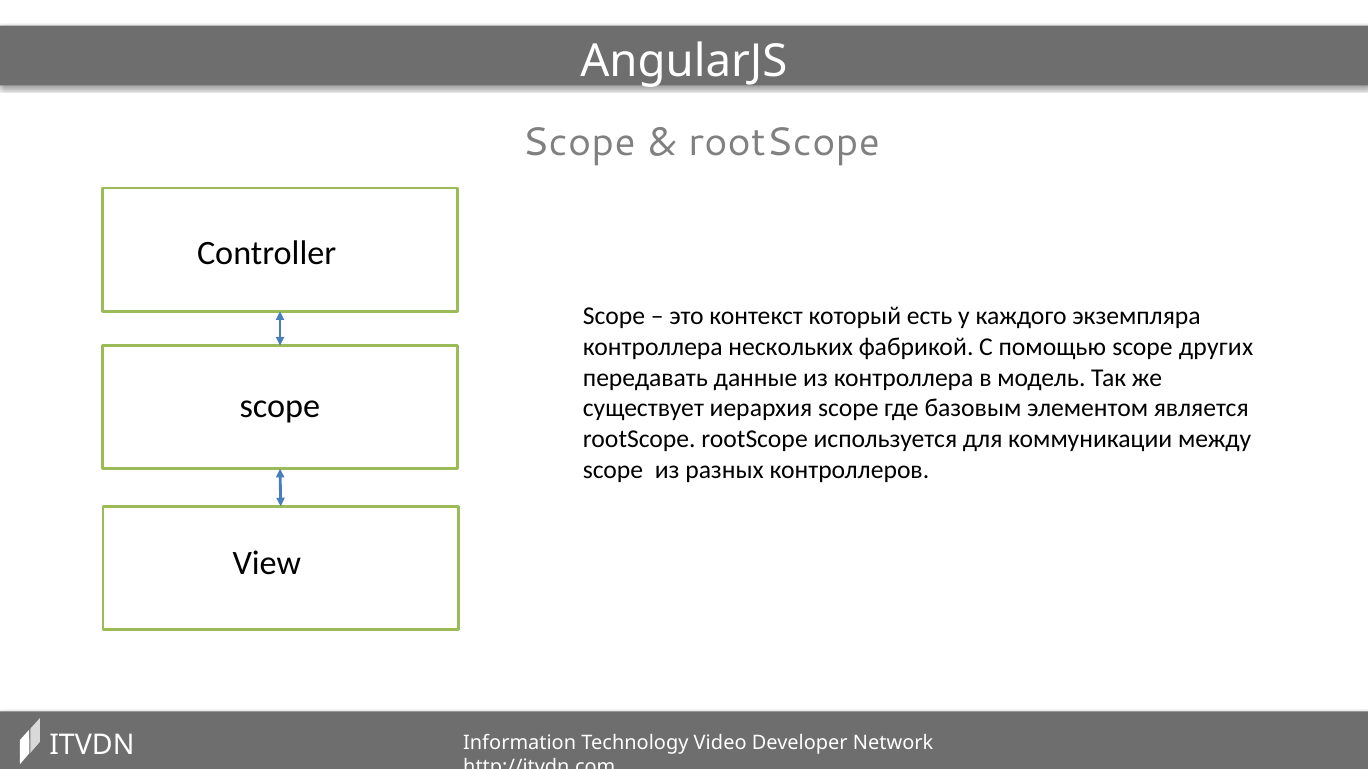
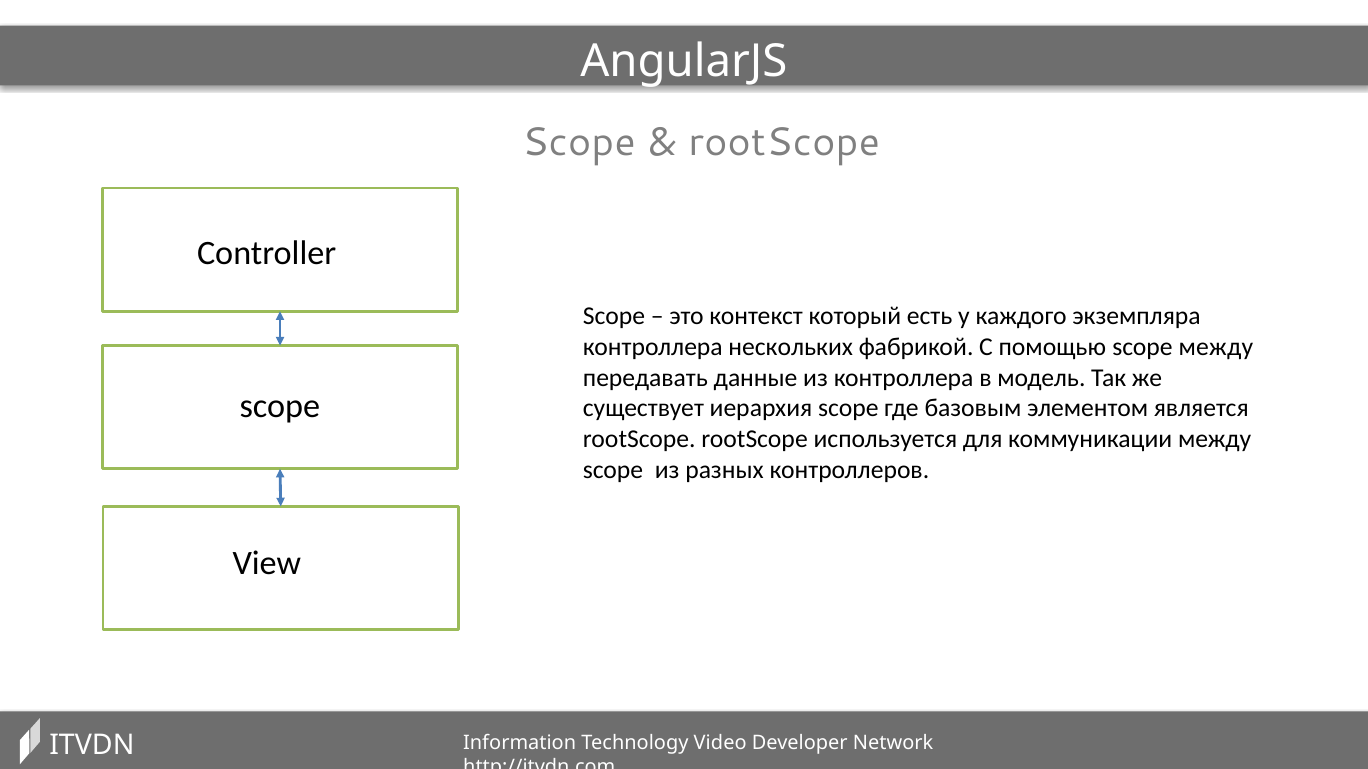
scope других: других -> между
